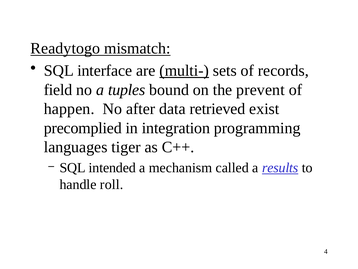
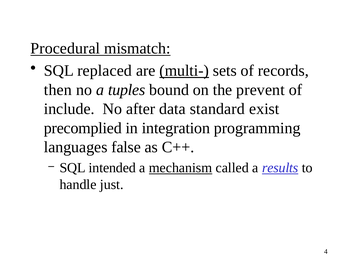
Readytogo: Readytogo -> Procedural
interface: interface -> replaced
field: field -> then
happen: happen -> include
retrieved: retrieved -> standard
tiger: tiger -> false
mechanism underline: none -> present
roll: roll -> just
